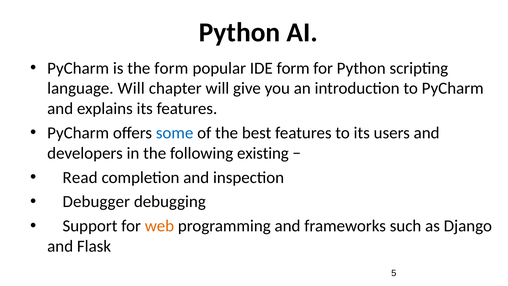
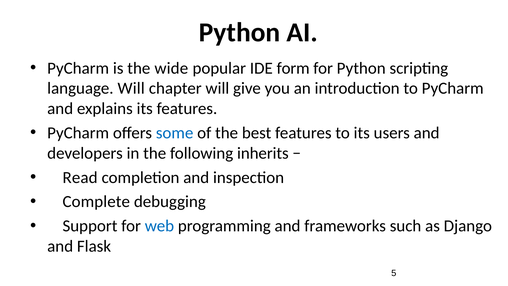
the form: form -> wide
existing: existing -> inherits
Debugger: Debugger -> Complete
web colour: orange -> blue
